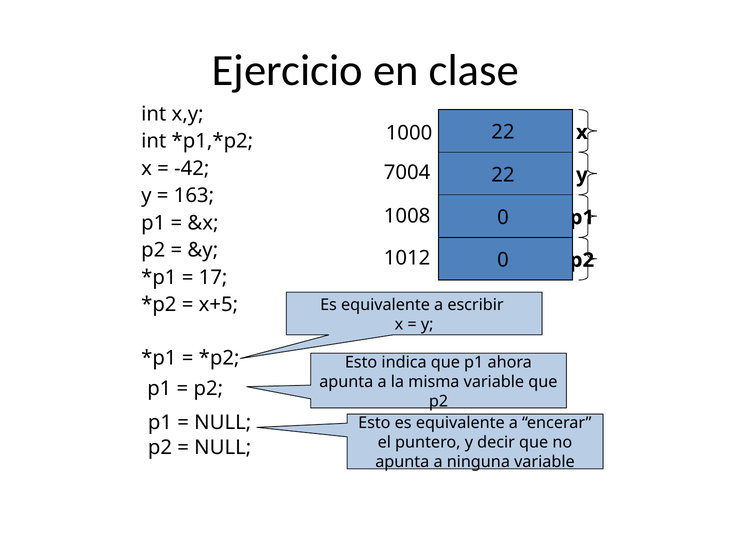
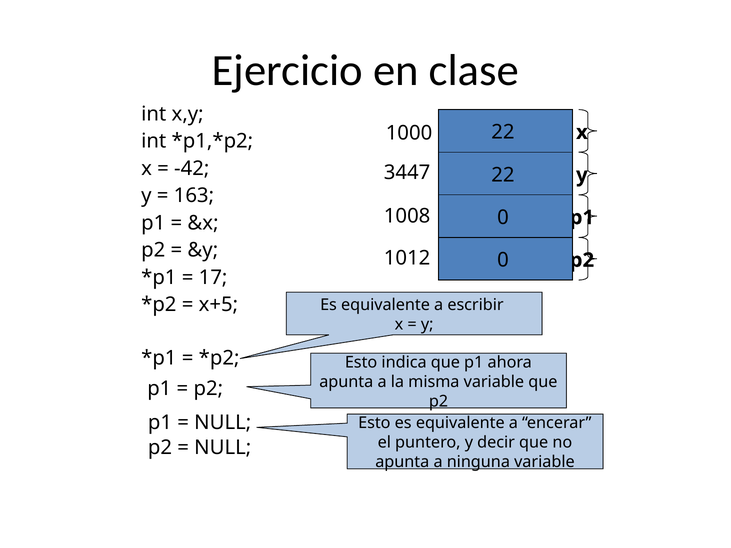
7004: 7004 -> 3447
